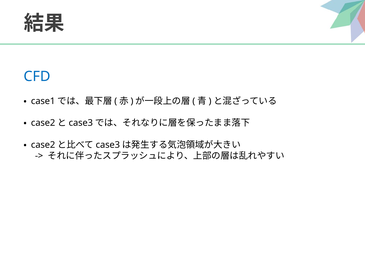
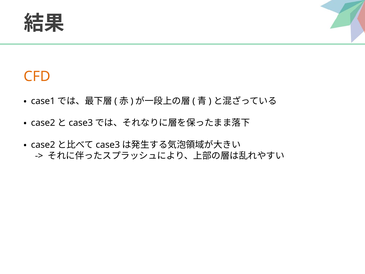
CFD colour: blue -> orange
